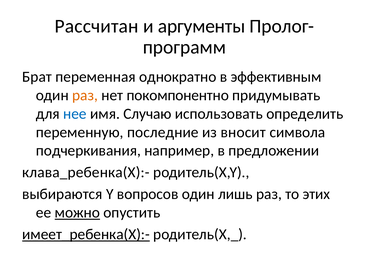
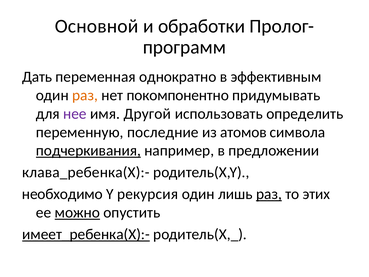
Рассчитан: Рассчитан -> Основной
аргументы: аргументы -> обработки
Брат: Брат -> Дать
нее colour: blue -> purple
Случаю: Случаю -> Другой
вносит: вносит -> атомов
подчеркивания underline: none -> present
выбираются: выбираются -> необходимо
вопросов: вопросов -> рекурсия
раз at (269, 194) underline: none -> present
